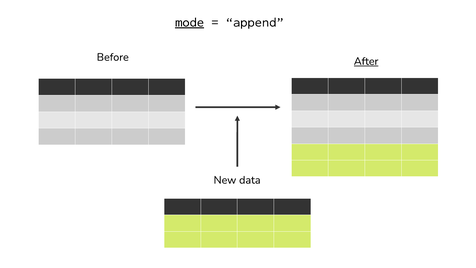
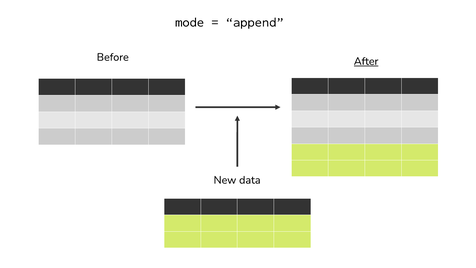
mode underline: present -> none
